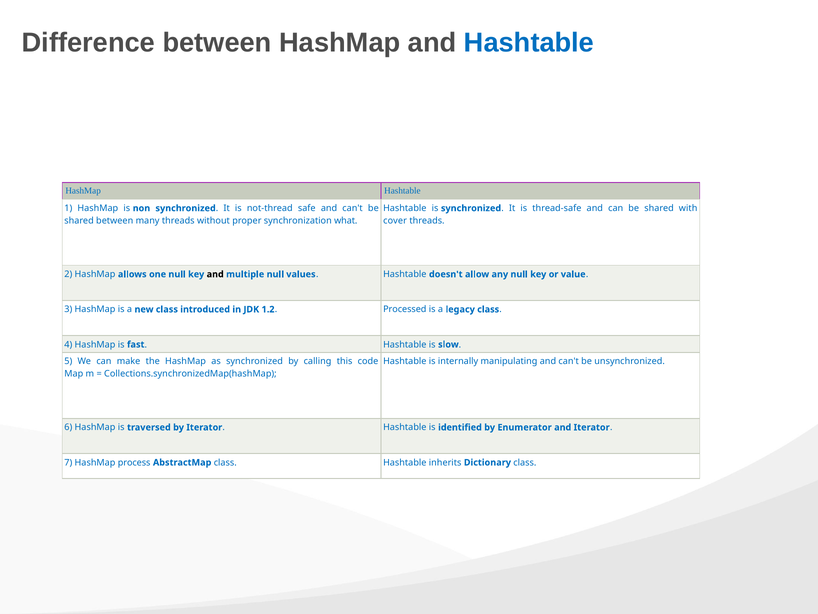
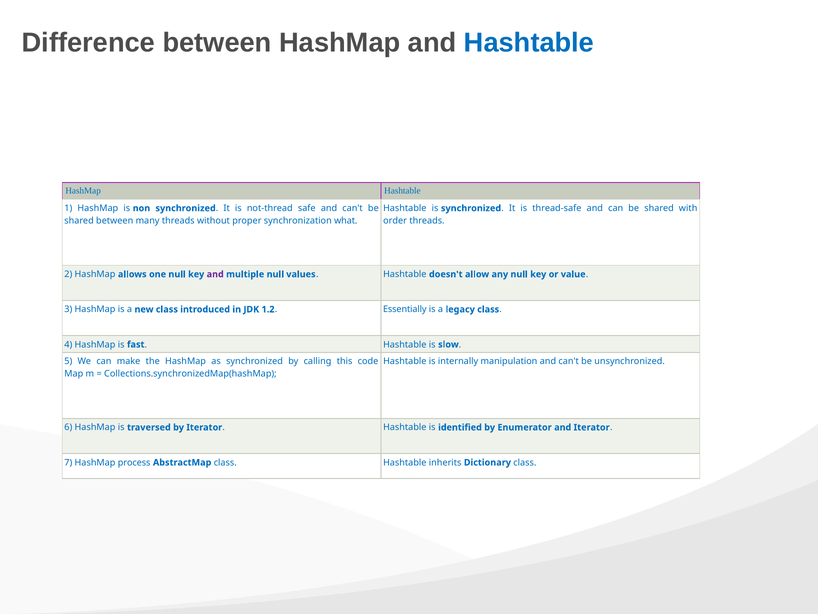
cover: cover -> order
and at (215, 274) colour: black -> purple
Processed: Processed -> Essentially
manipulating: manipulating -> manipulation
